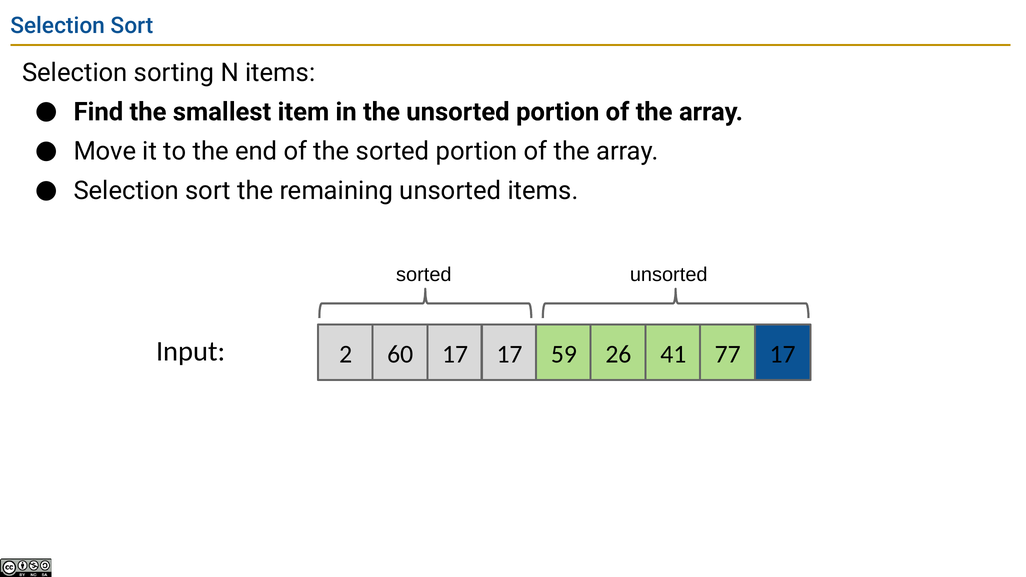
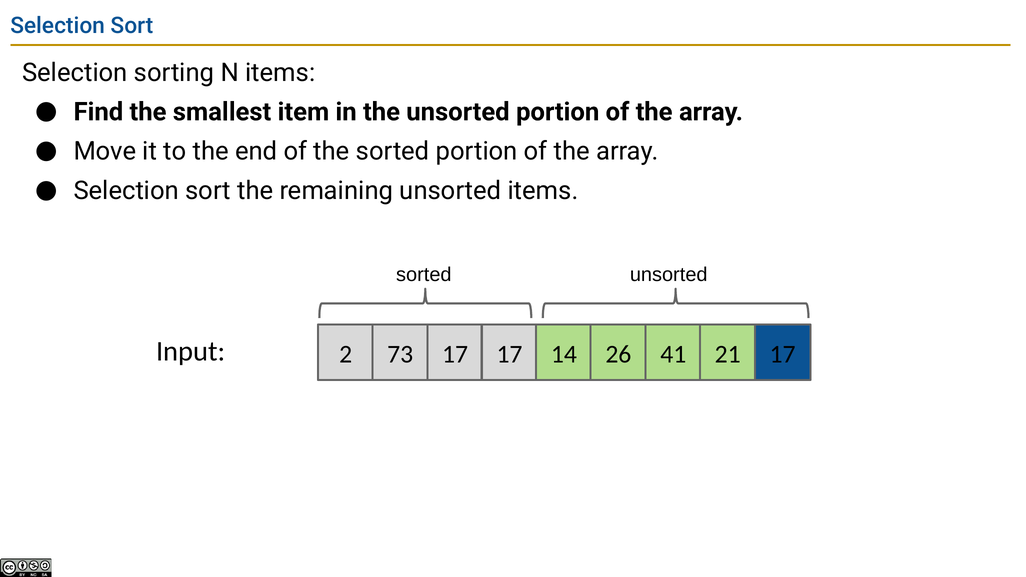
60: 60 -> 73
59: 59 -> 14
77: 77 -> 21
